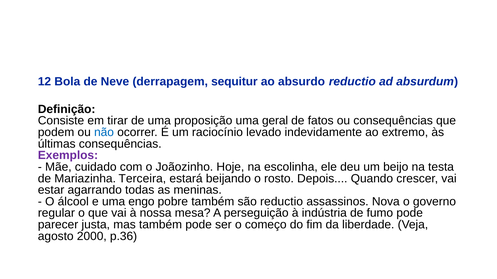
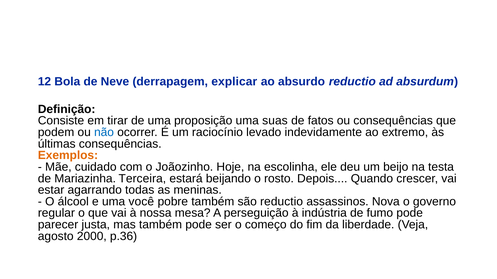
sequitur: sequitur -> explicar
geral: geral -> suas
Exemplos colour: purple -> orange
engo: engo -> você
